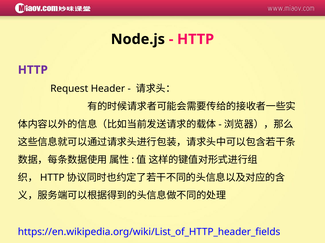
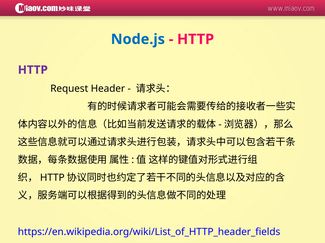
Node.js colour: black -> blue
